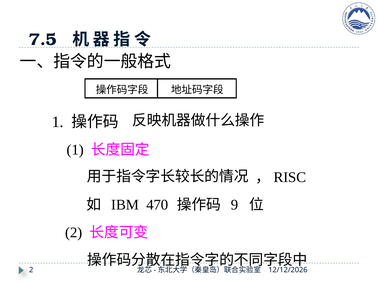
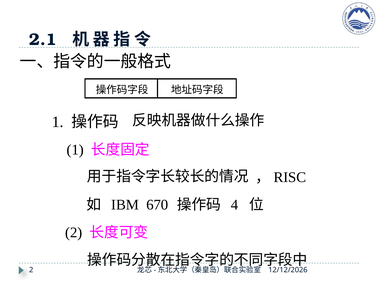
7.5: 7.5 -> 2.1
470: 470 -> 670
9: 9 -> 4
